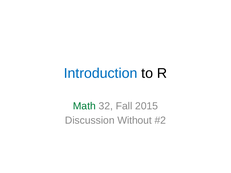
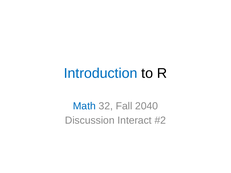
Math colour: green -> blue
2015: 2015 -> 2040
Without: Without -> Interact
